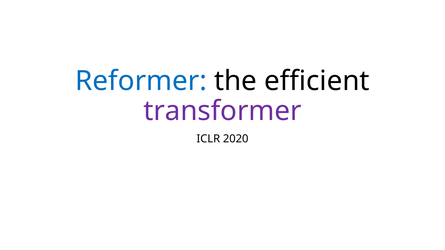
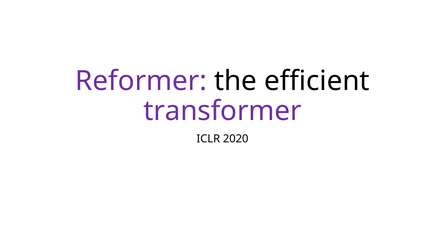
Reformer colour: blue -> purple
